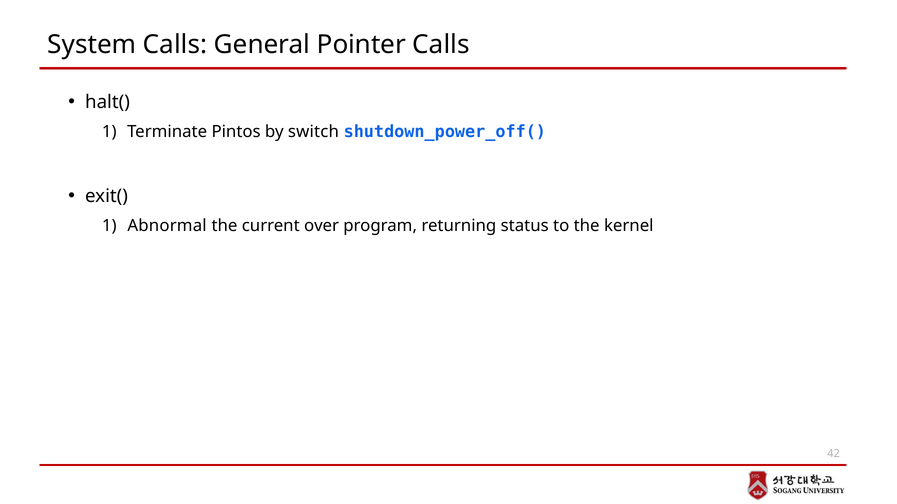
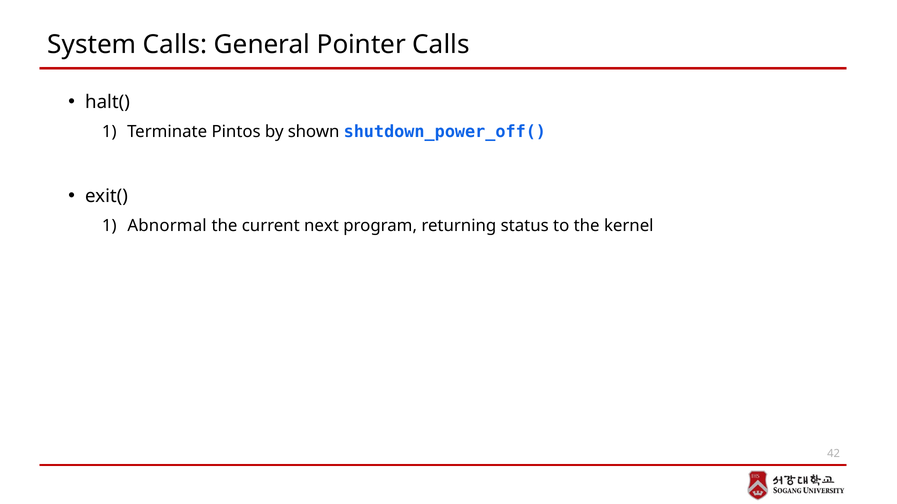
switch: switch -> shown
over: over -> next
